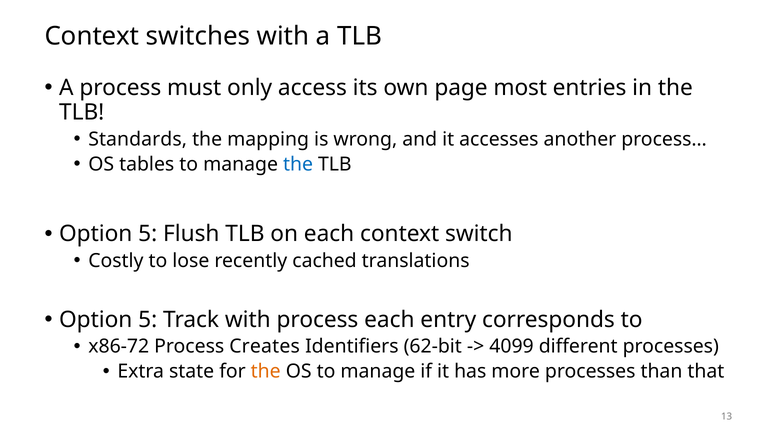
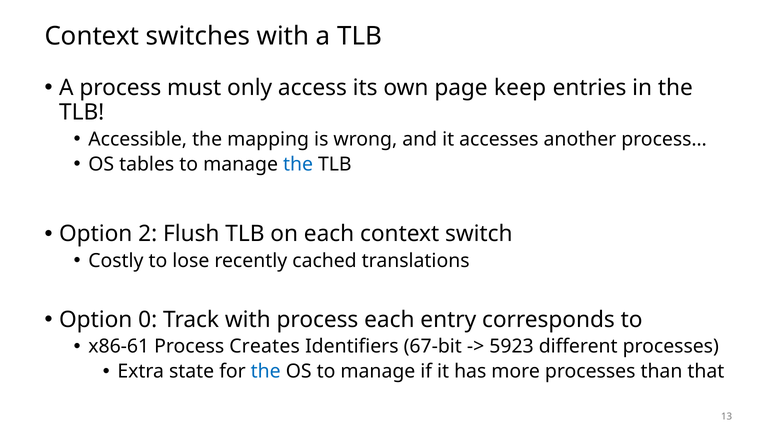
most: most -> keep
Standards: Standards -> Accessible
5 at (148, 234): 5 -> 2
5 at (148, 320): 5 -> 0
x86-72: x86-72 -> x86-61
62-bit: 62-bit -> 67-bit
4099: 4099 -> 5923
the at (266, 372) colour: orange -> blue
